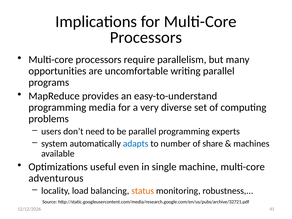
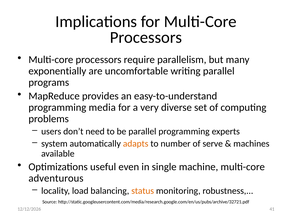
opportunities: opportunities -> exponentially
adapts colour: blue -> orange
share: share -> serve
